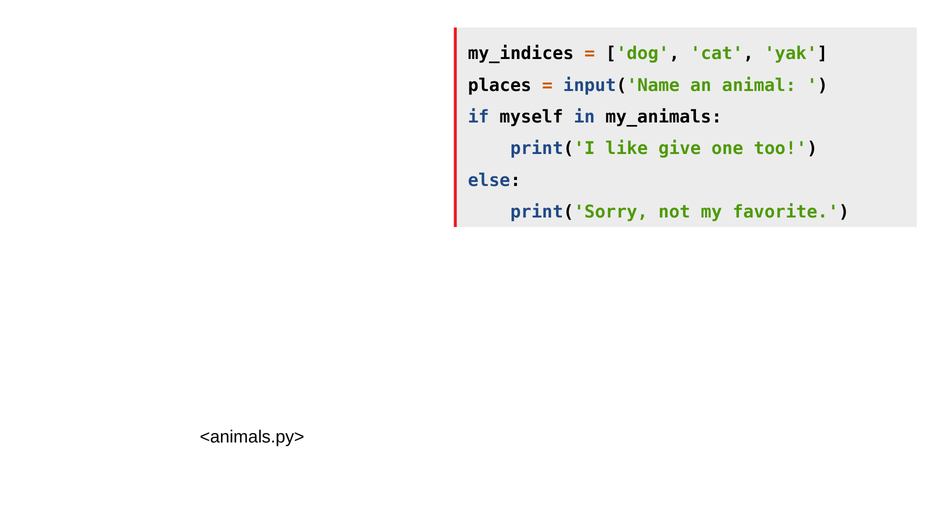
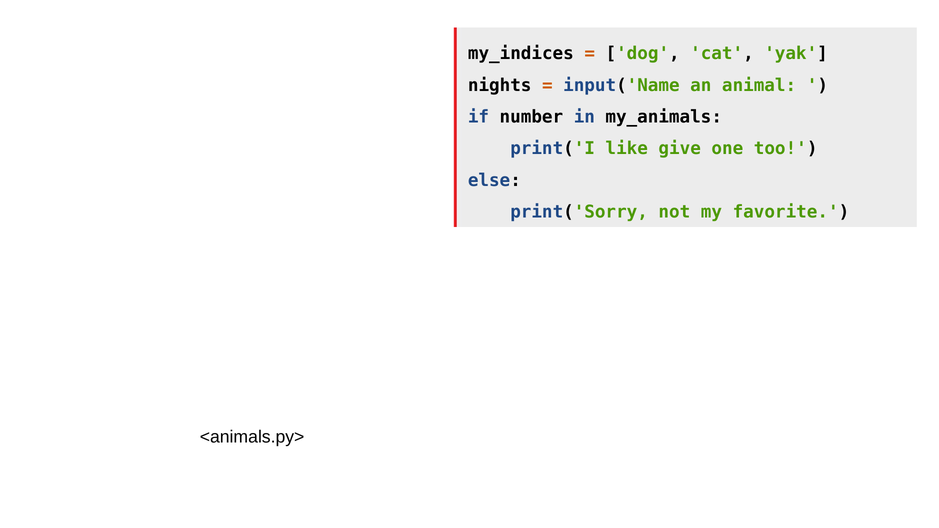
places: places -> nights
myself: myself -> number
